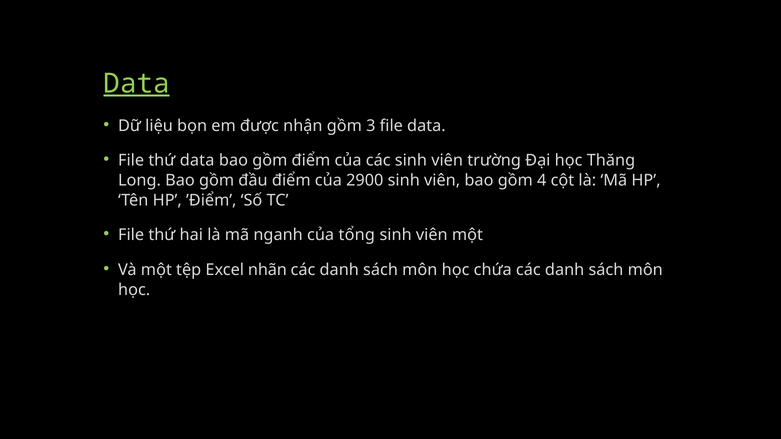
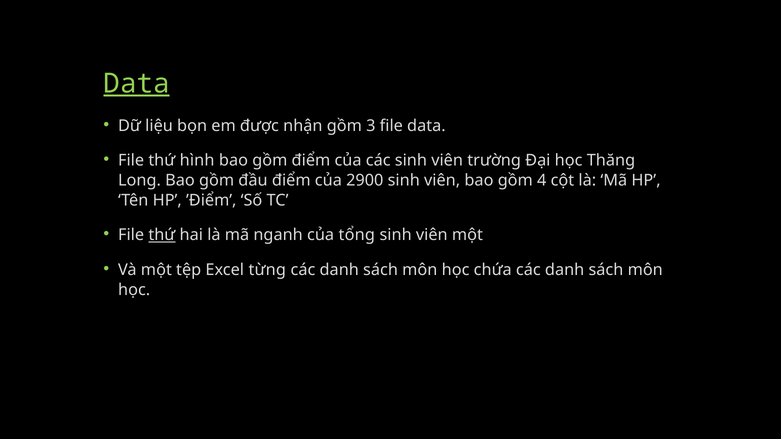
thứ data: data -> hình
thứ at (162, 235) underline: none -> present
nhãn: nhãn -> từng
